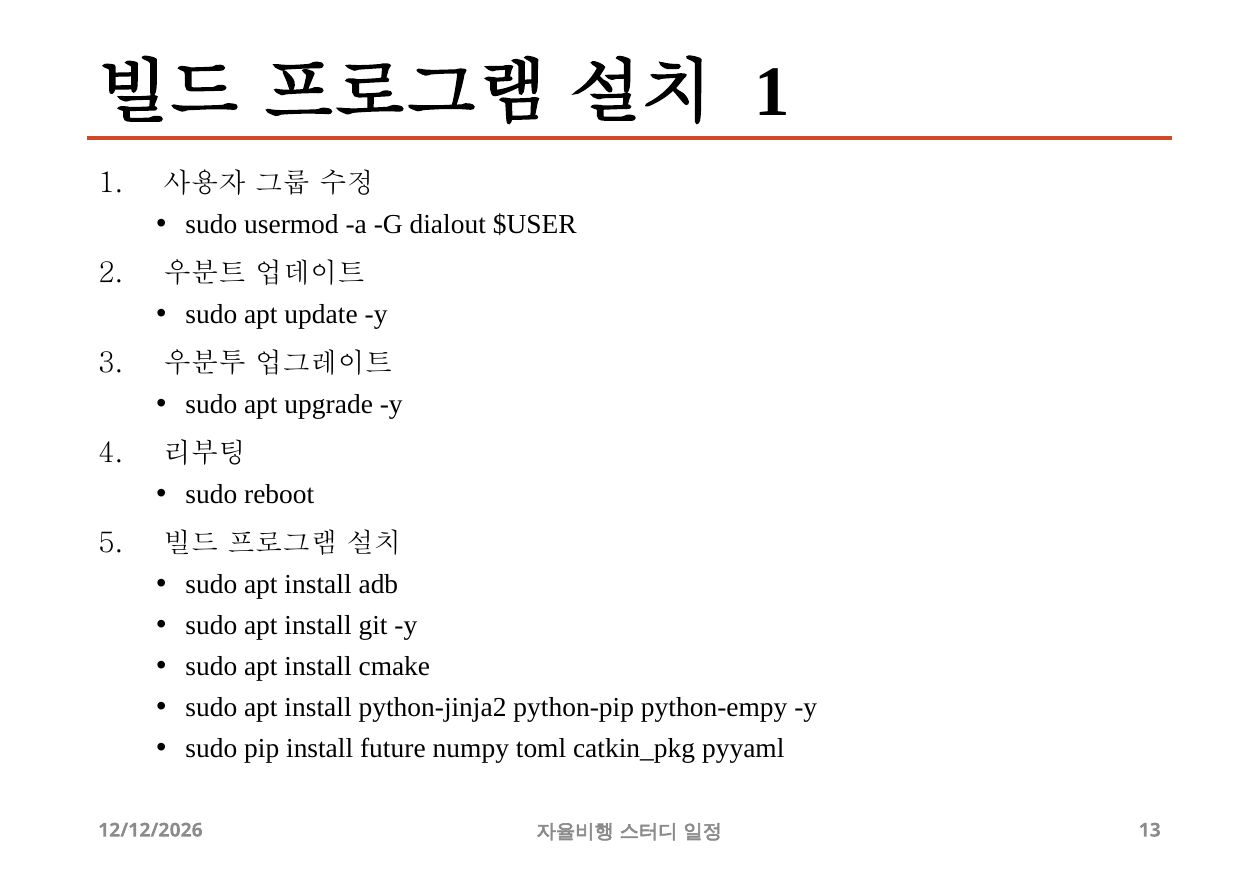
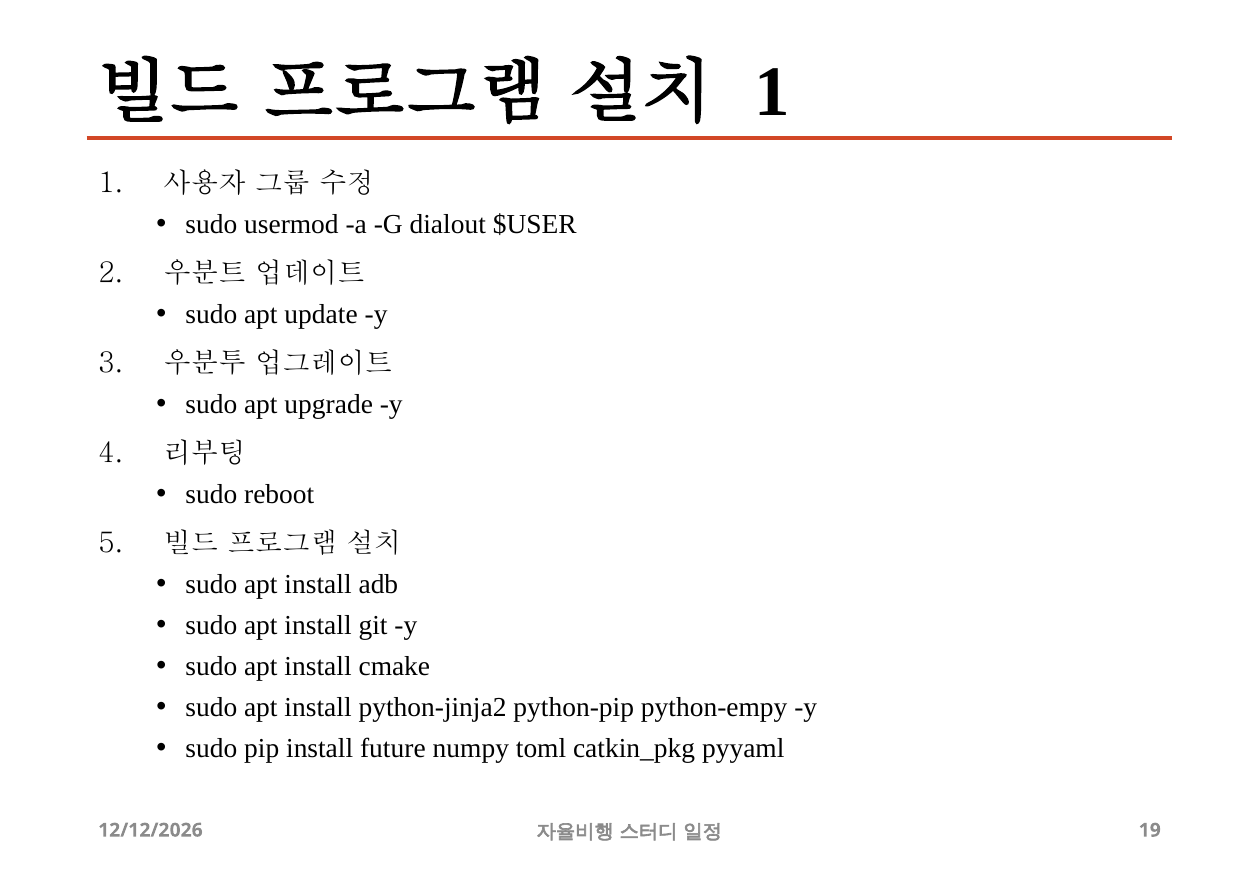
13: 13 -> 19
